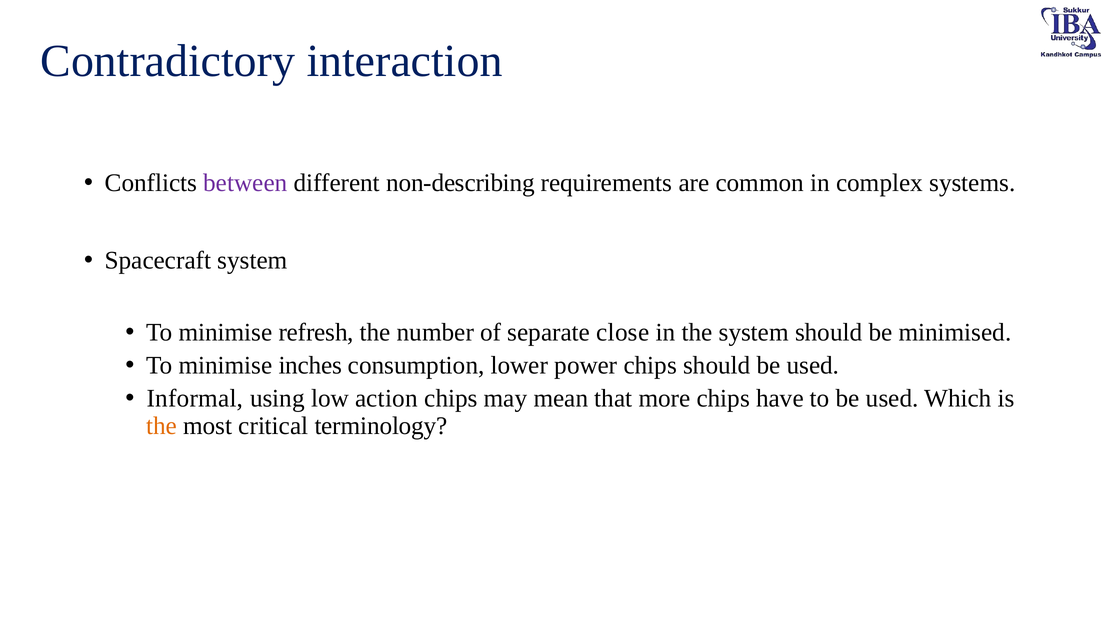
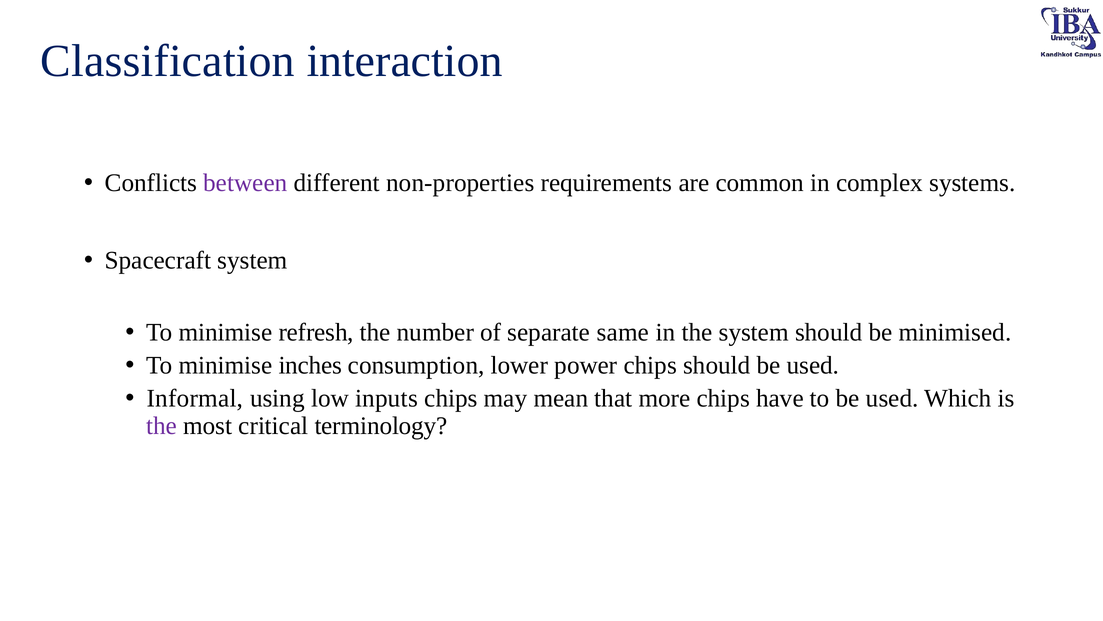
Contradictory: Contradictory -> Classification
non-describing: non-describing -> non-properties
close: close -> same
action: action -> inputs
the at (162, 425) colour: orange -> purple
